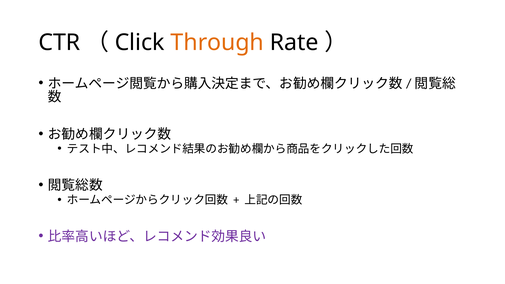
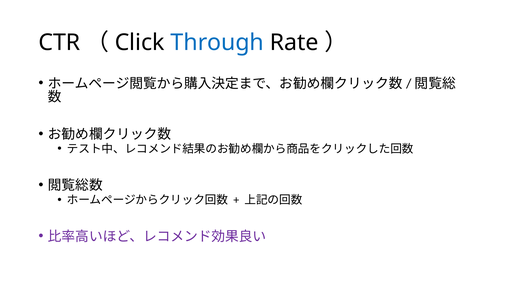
Through colour: orange -> blue
